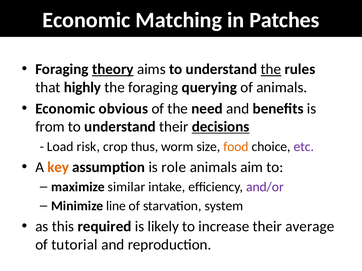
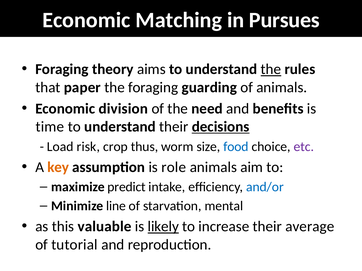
Patches: Patches -> Pursues
theory underline: present -> none
highly: highly -> paper
querying: querying -> guarding
obvious: obvious -> division
from: from -> time
food colour: orange -> blue
similar: similar -> predict
and/or colour: purple -> blue
system: system -> mental
required: required -> valuable
likely underline: none -> present
